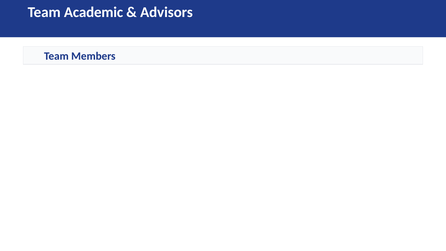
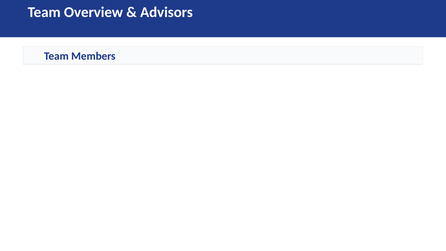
Academic: Academic -> Overview
